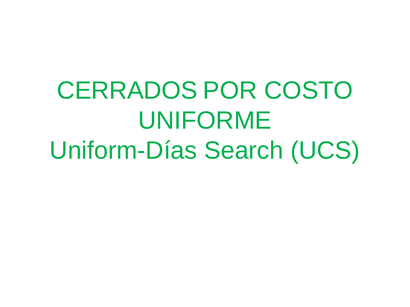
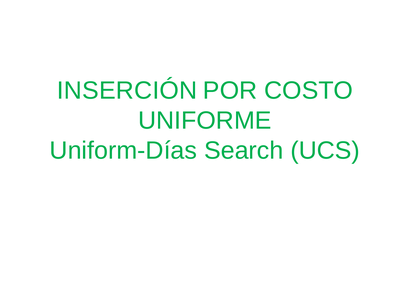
CERRADOS: CERRADOS -> INSERCIÓN
